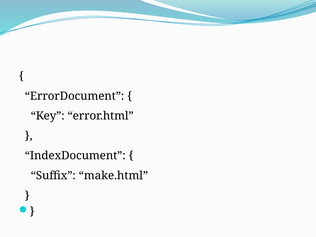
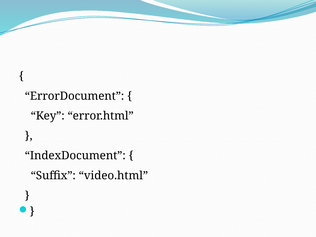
make.html: make.html -> video.html
